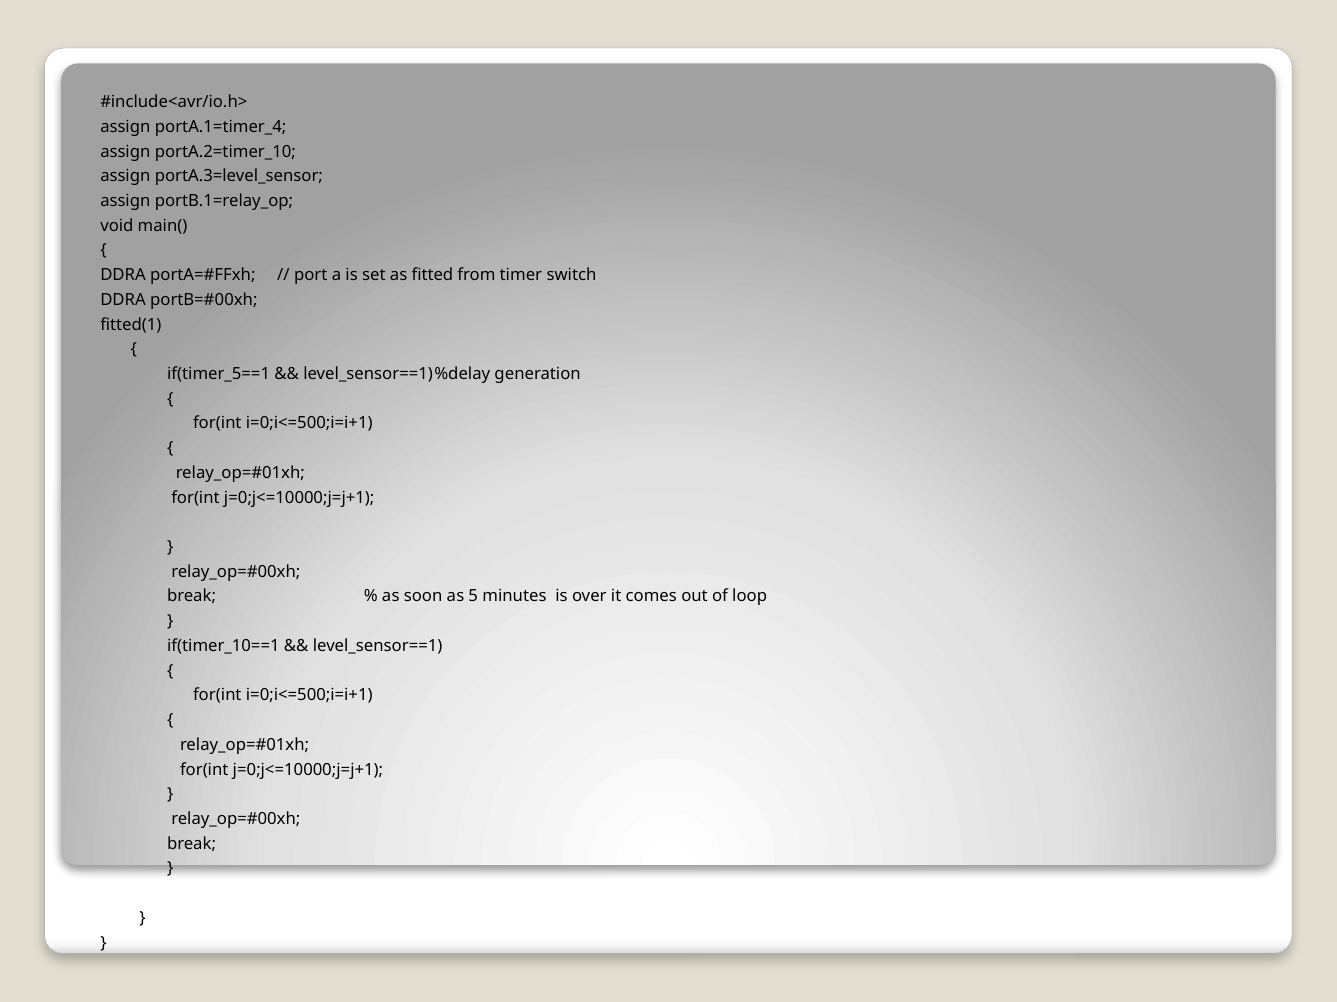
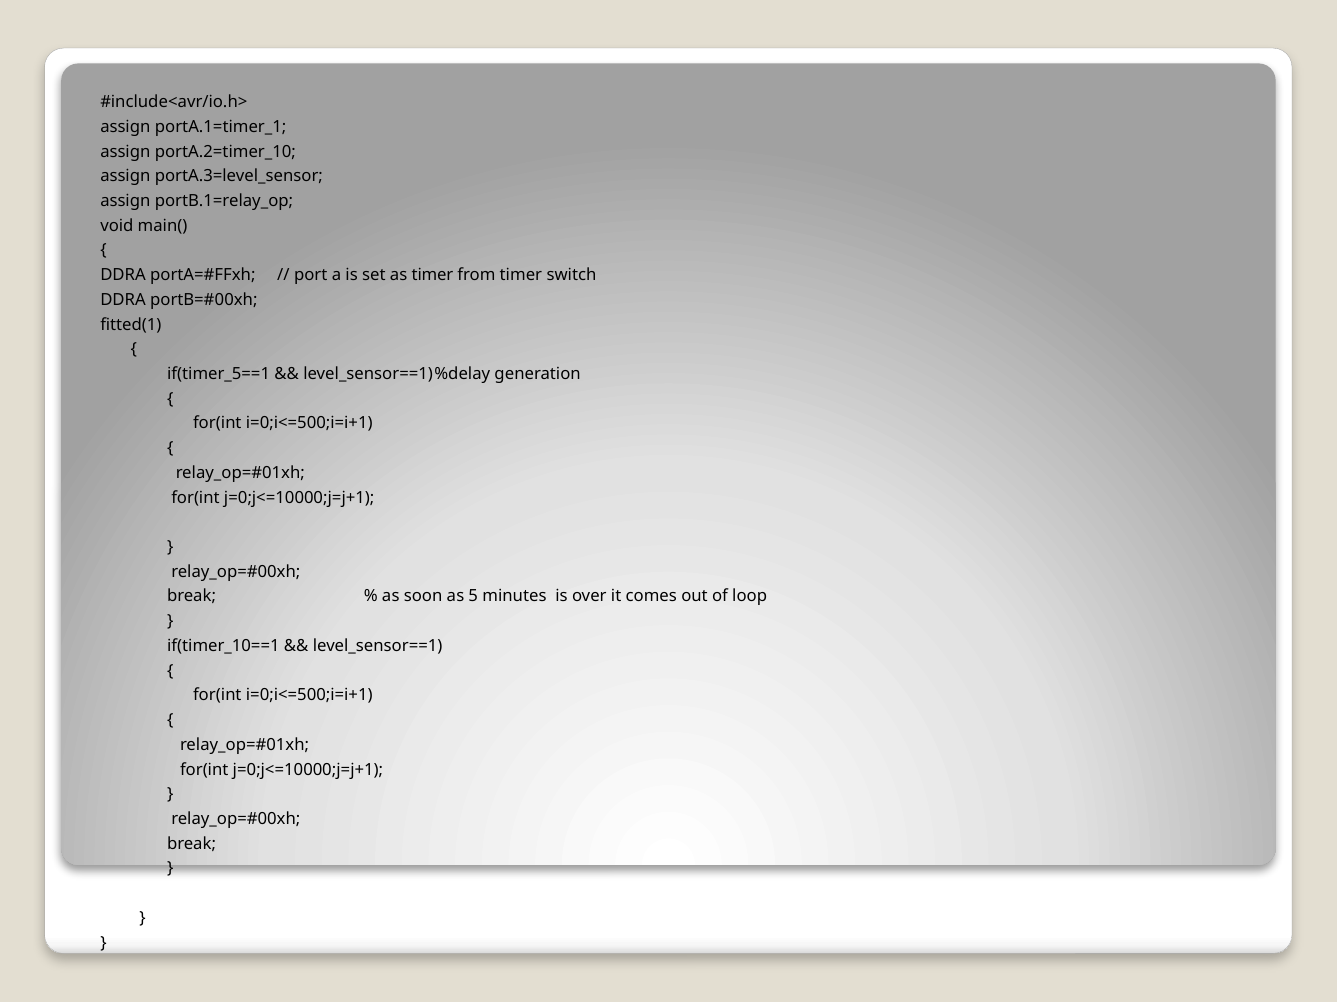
portA.1=timer_4: portA.1=timer_4 -> portA.1=timer_1
as fitted: fitted -> timer
